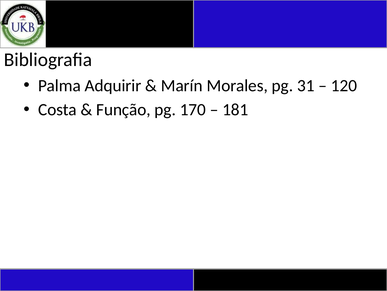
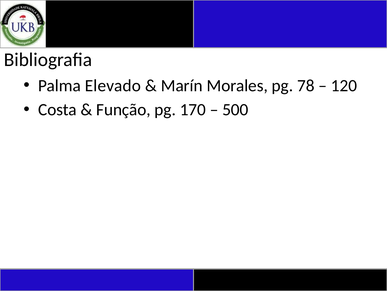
Adquirir: Adquirir -> Elevado
31: 31 -> 78
181: 181 -> 500
